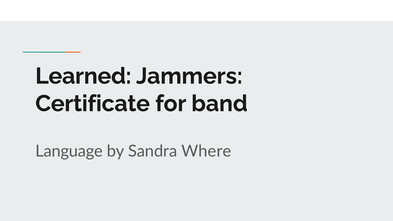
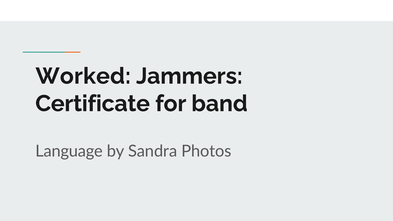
Learned: Learned -> Worked
Where: Where -> Photos
